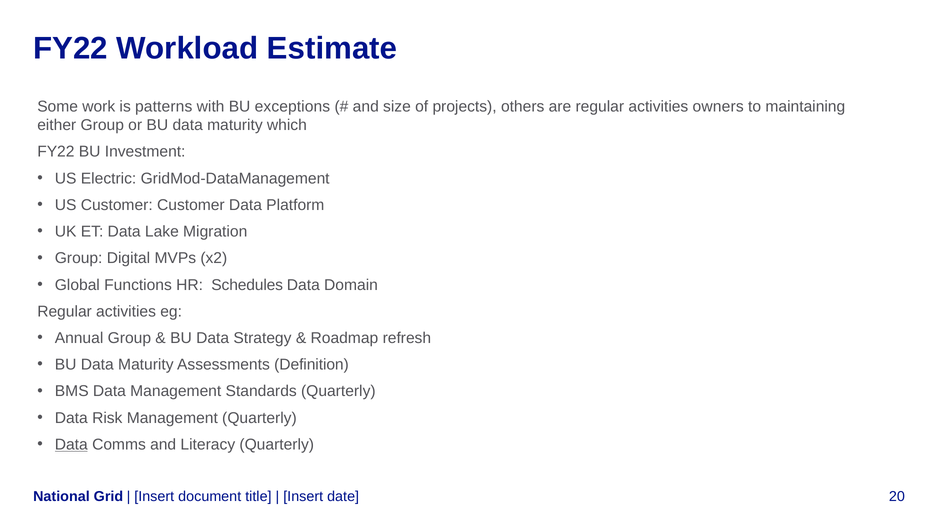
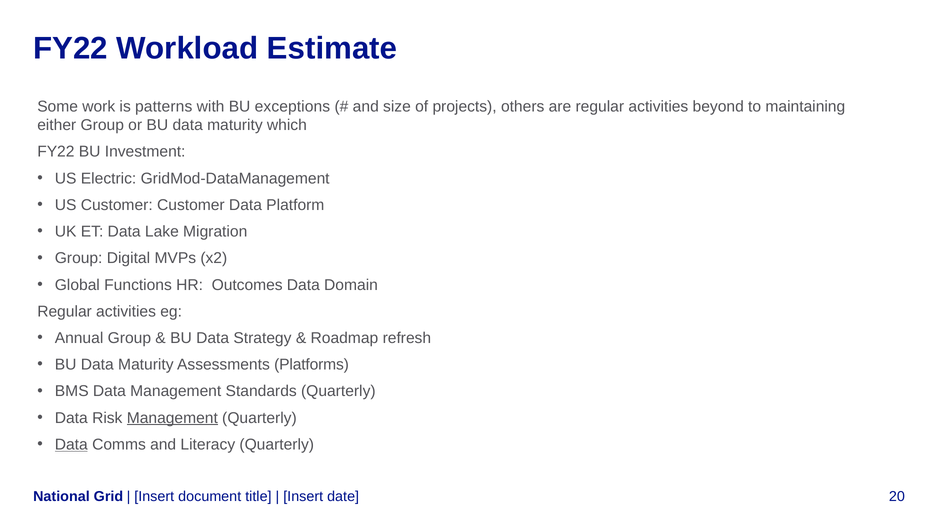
owners: owners -> beyond
Schedules: Schedules -> Outcomes
Definition: Definition -> Platforms
Management at (172, 418) underline: none -> present
